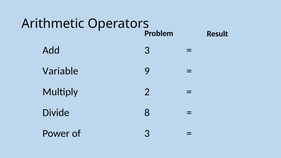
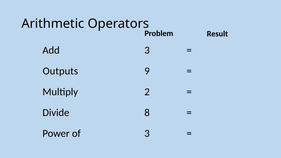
Variable: Variable -> Outputs
